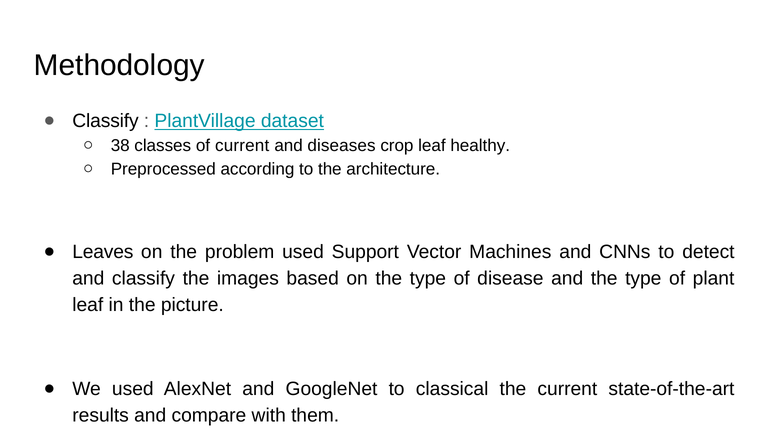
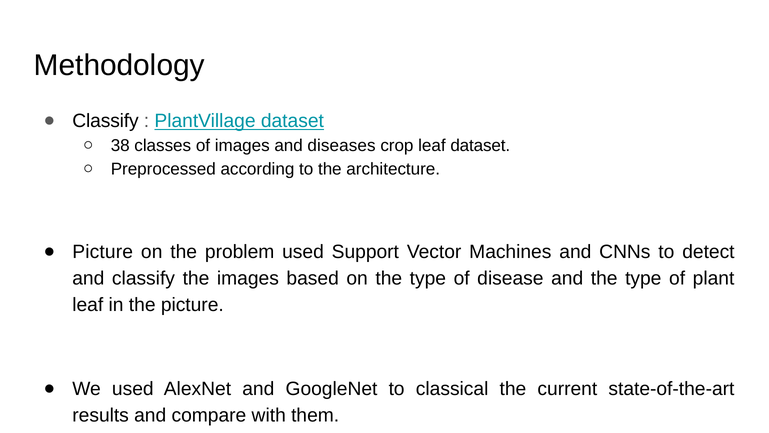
of current: current -> images
leaf healthy: healthy -> dataset
Leaves at (103, 252): Leaves -> Picture
